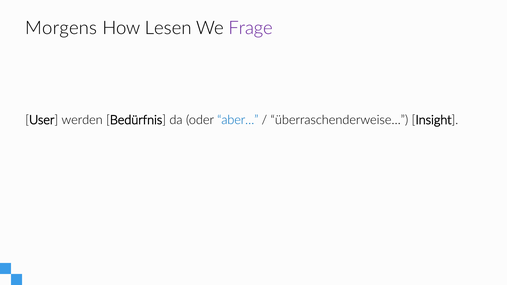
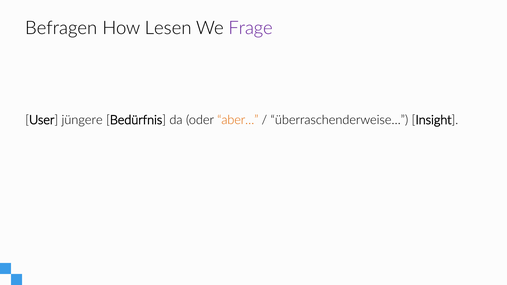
Morgens: Morgens -> Befragen
werden: werden -> jüngere
aber… colour: blue -> orange
